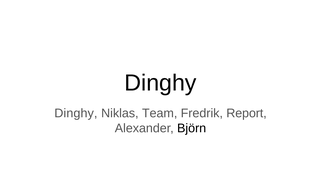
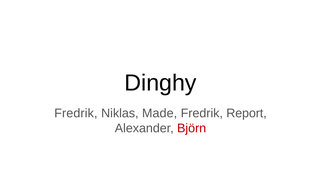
Dinghy at (76, 113): Dinghy -> Fredrik
Team: Team -> Made
Björn colour: black -> red
